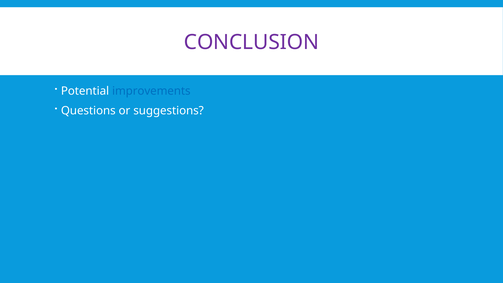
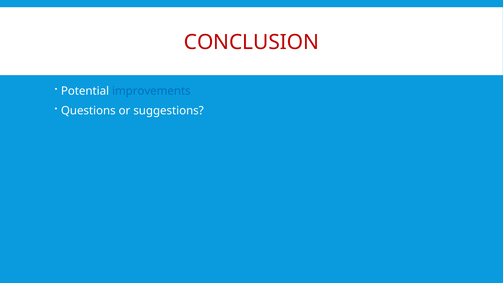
CONCLUSION colour: purple -> red
